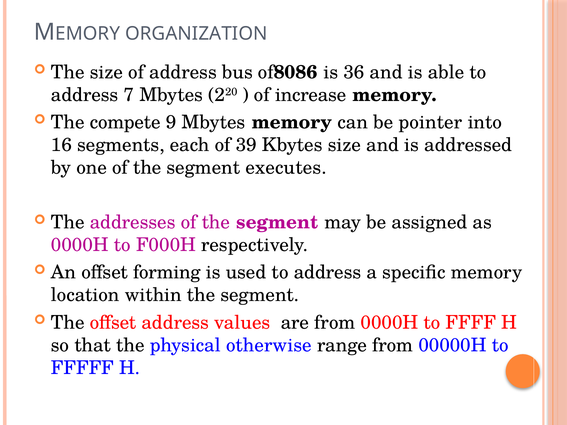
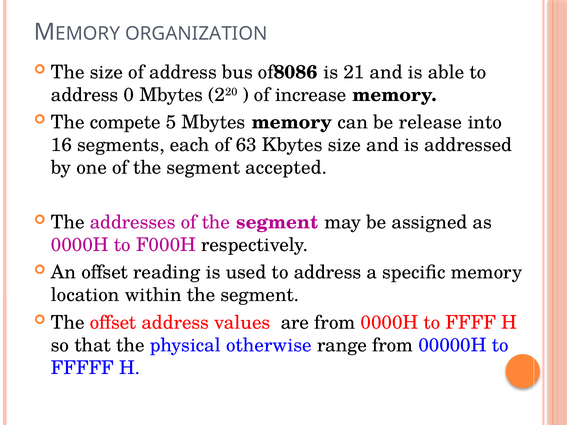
36: 36 -> 21
7: 7 -> 0
9: 9 -> 5
pointer: pointer -> release
39: 39 -> 63
executes: executes -> accepted
forming: forming -> reading
